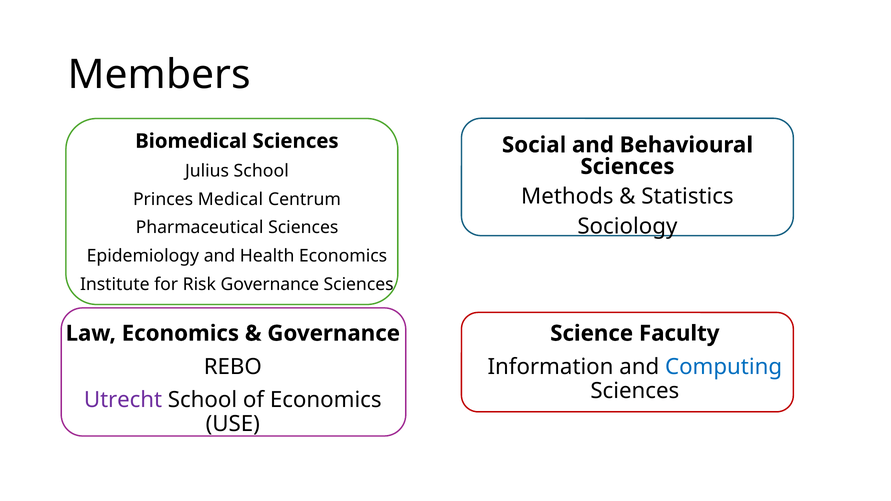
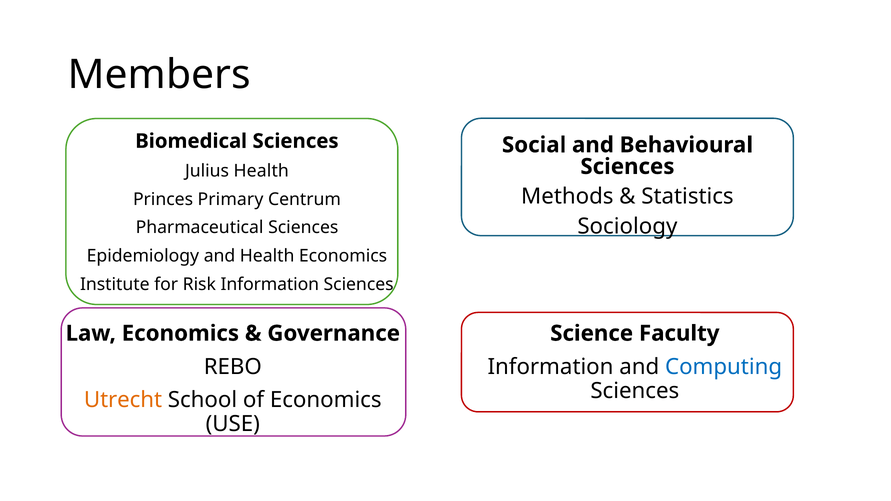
Julius School: School -> Health
Medical: Medical -> Primary
Risk Governance: Governance -> Information
Utrecht colour: purple -> orange
